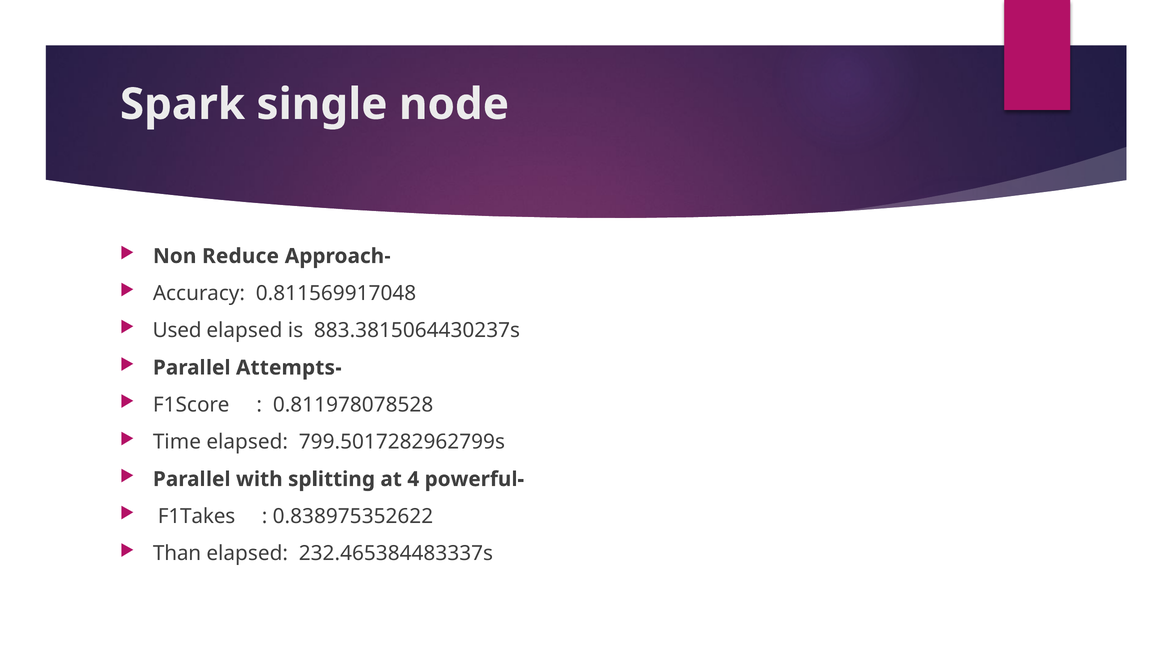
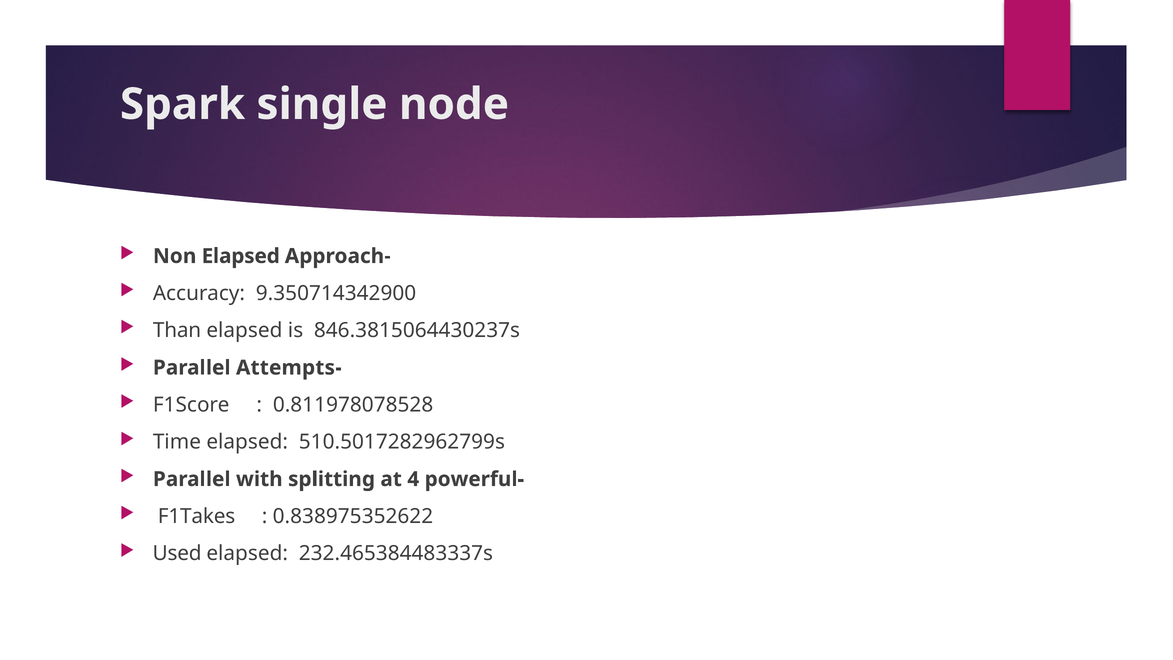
Non Reduce: Reduce -> Elapsed
0.811569917048: 0.811569917048 -> 9.350714342900
Used: Used -> Than
883.3815064430237s: 883.3815064430237s -> 846.3815064430237s
799.5017282962799s: 799.5017282962799s -> 510.5017282962799s
Than: Than -> Used
